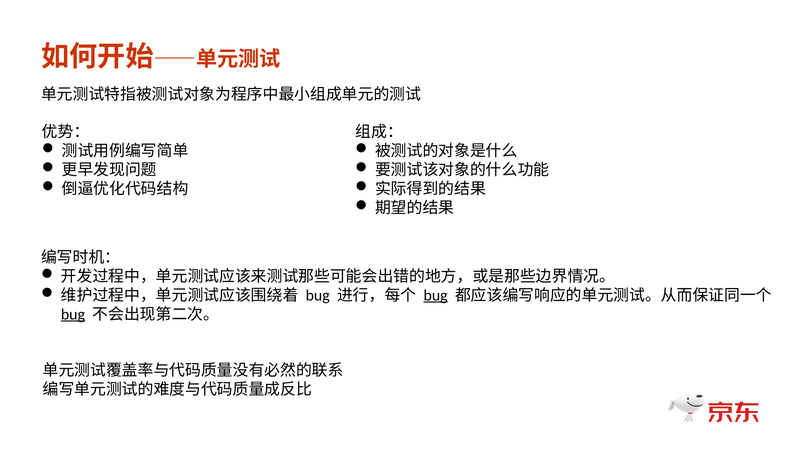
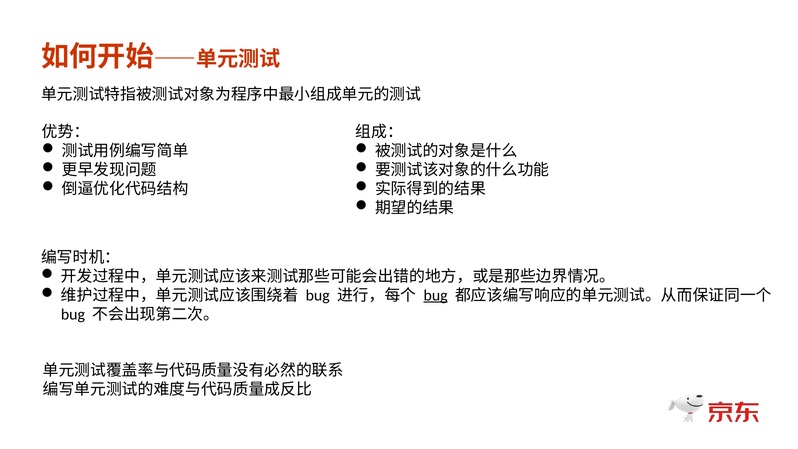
bug at (73, 314) underline: present -> none
